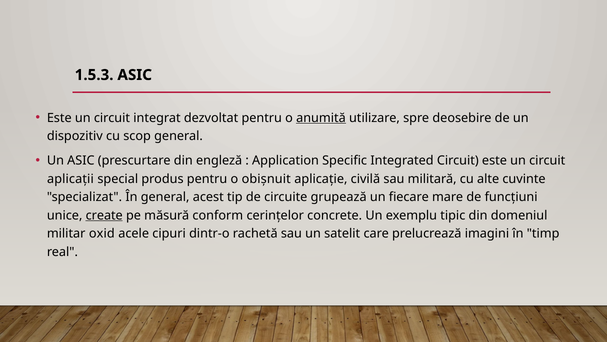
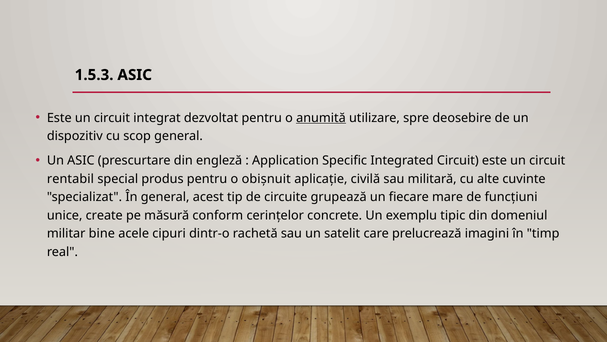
aplicații: aplicații -> rentabil
create underline: present -> none
oxid: oxid -> bine
